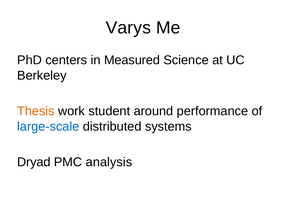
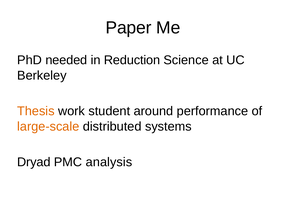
Varys: Varys -> Paper
centers: centers -> needed
Measured: Measured -> Reduction
large-scale colour: blue -> orange
